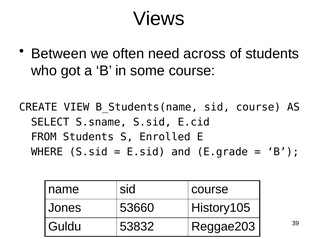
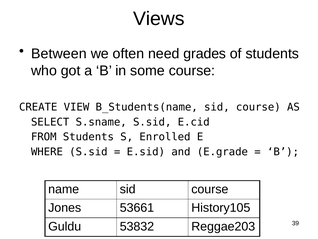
across: across -> grades
53660: 53660 -> 53661
